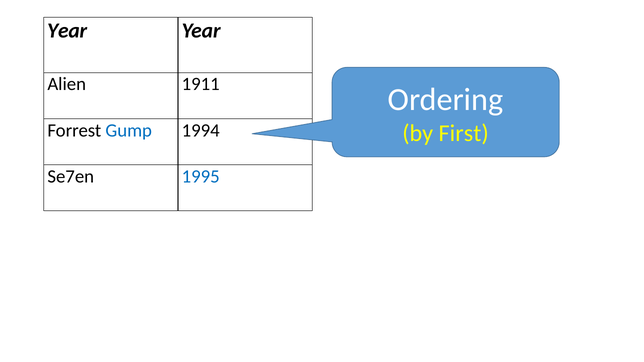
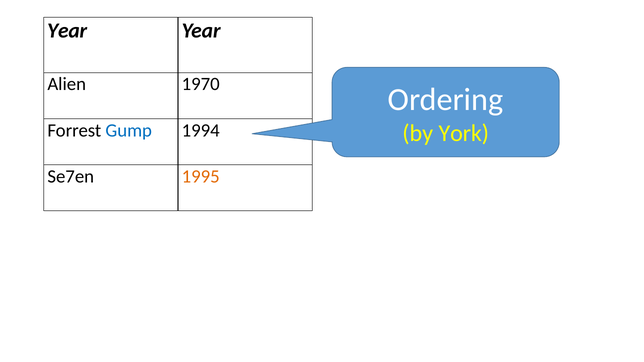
1911: 1911 -> 1970
First: First -> York
1995 colour: blue -> orange
